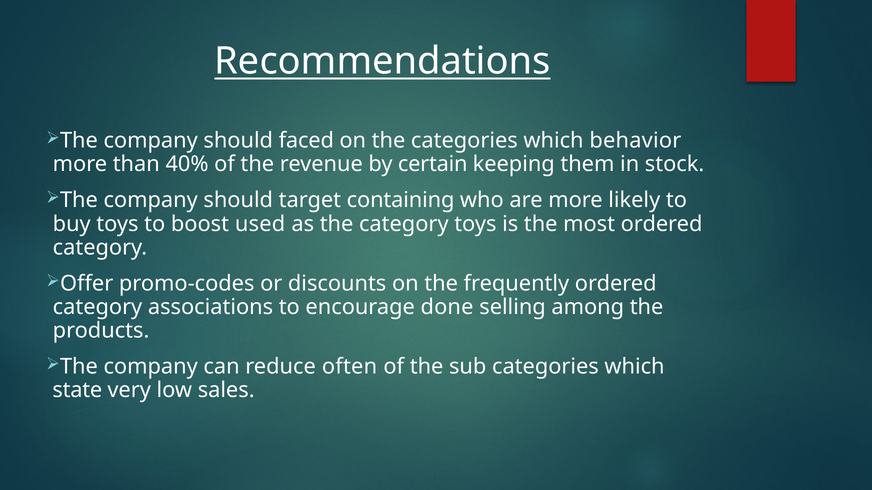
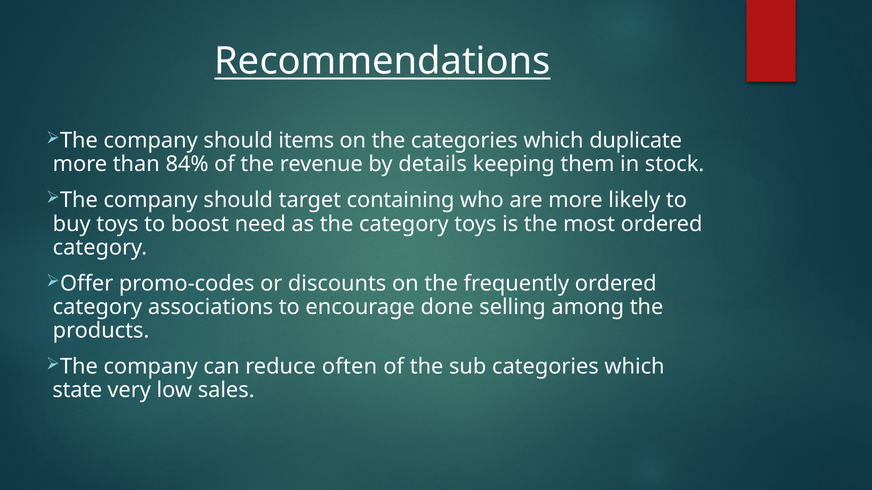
faced: faced -> items
behavior: behavior -> duplicate
40%: 40% -> 84%
certain: certain -> details
used: used -> need
